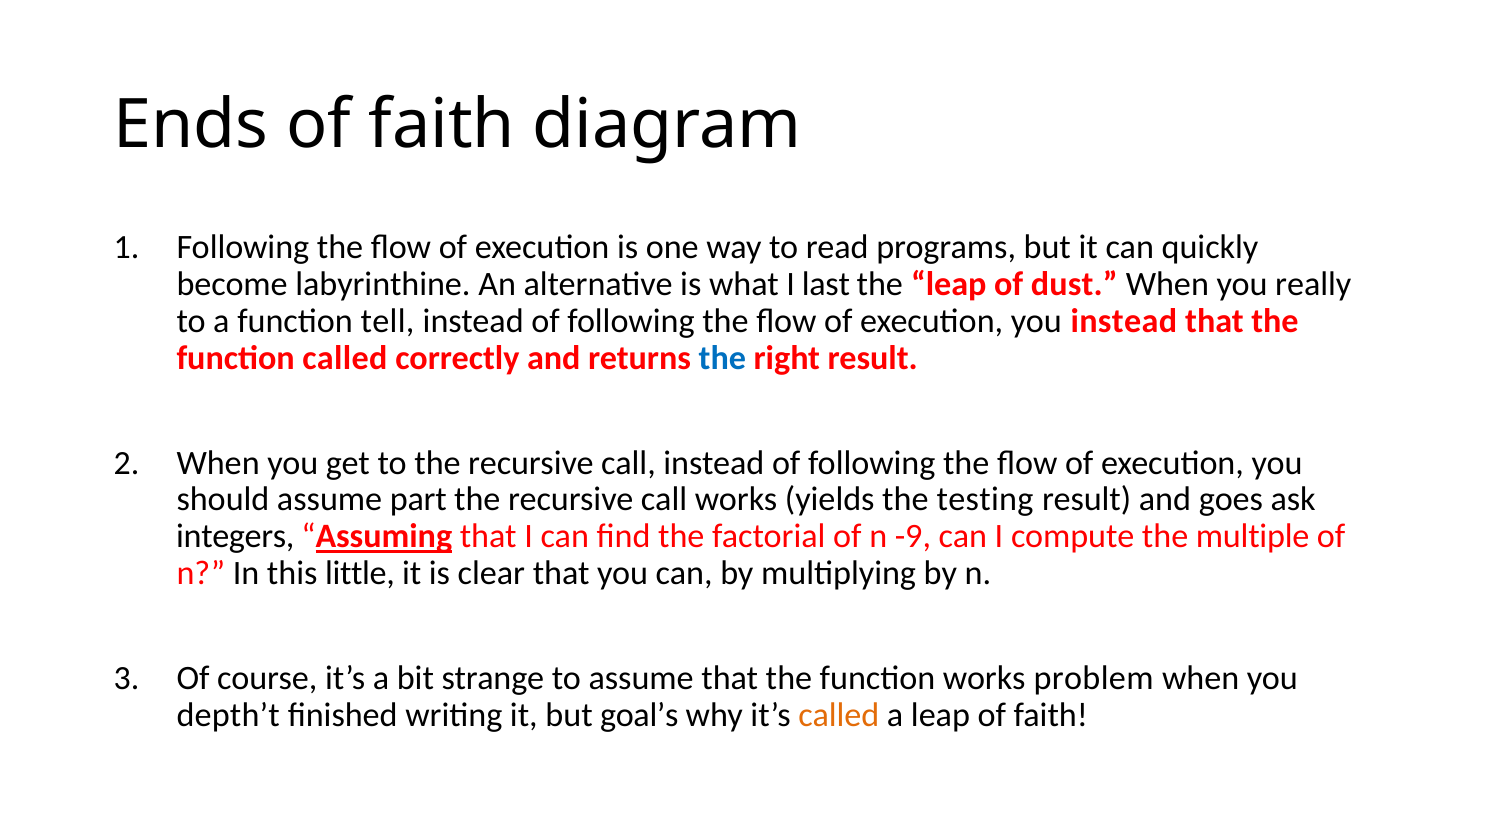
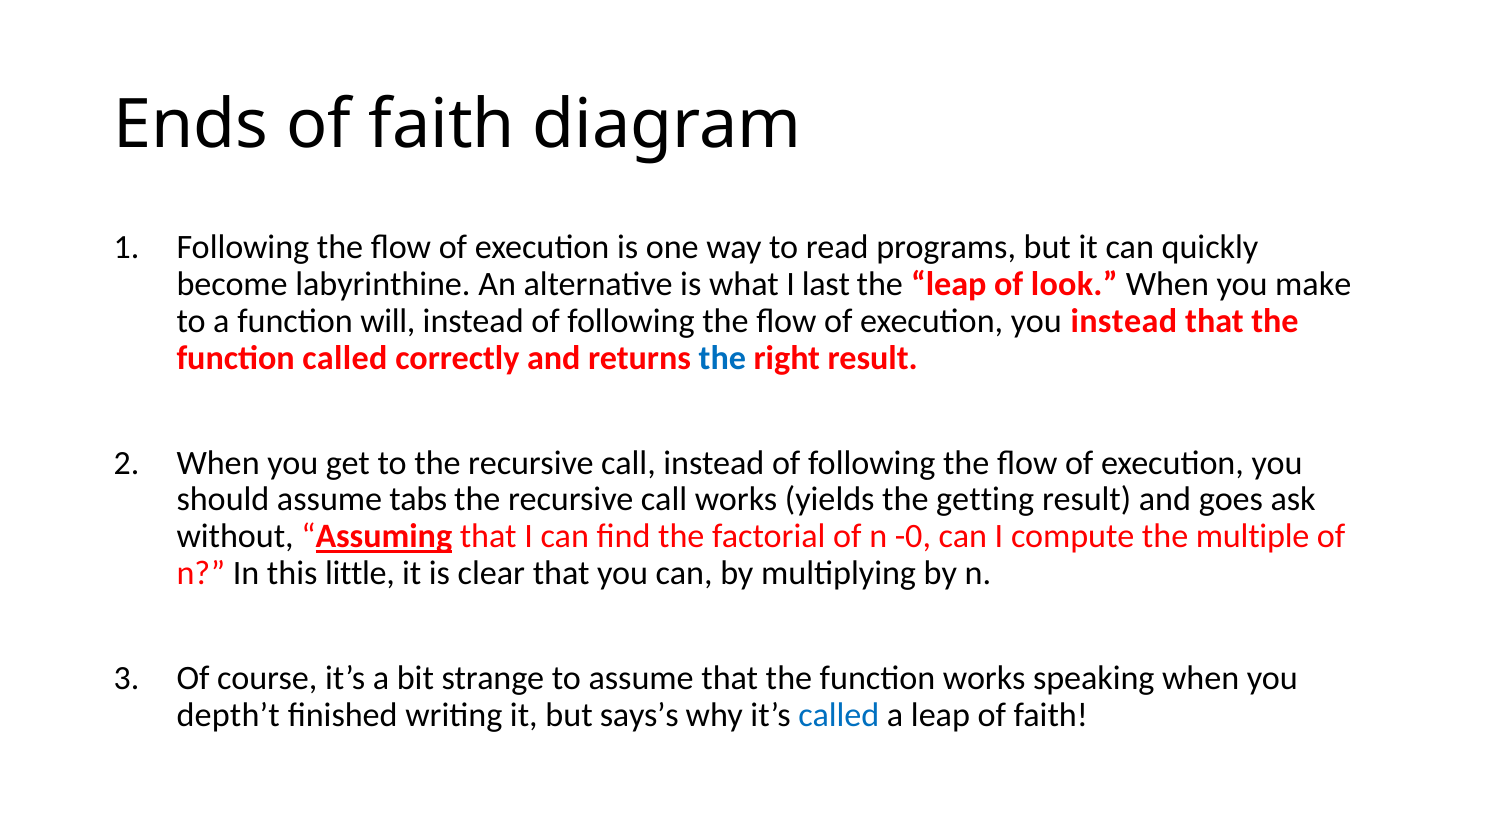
dust: dust -> look
really: really -> make
tell: tell -> will
part: part -> tabs
testing: testing -> getting
integers: integers -> without
-9: -9 -> -0
problem: problem -> speaking
goal’s: goal’s -> says’s
called at (839, 715) colour: orange -> blue
